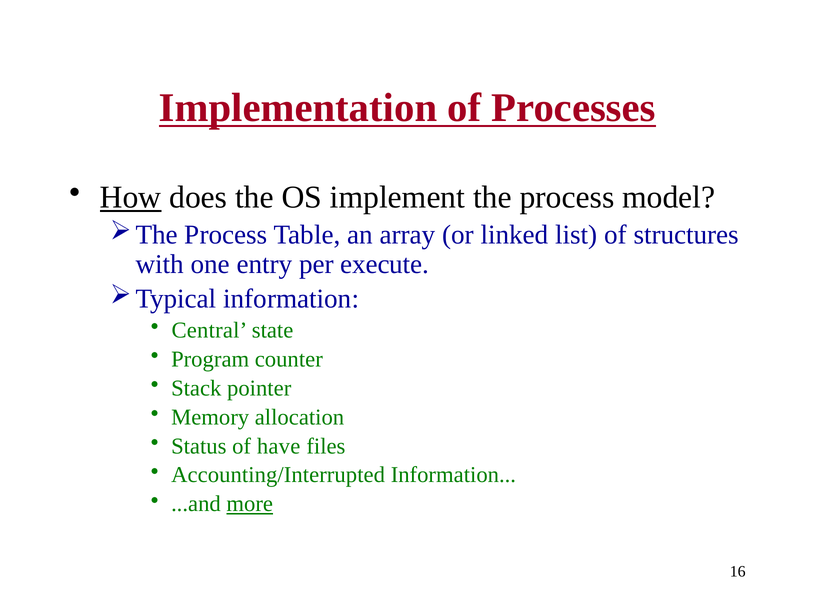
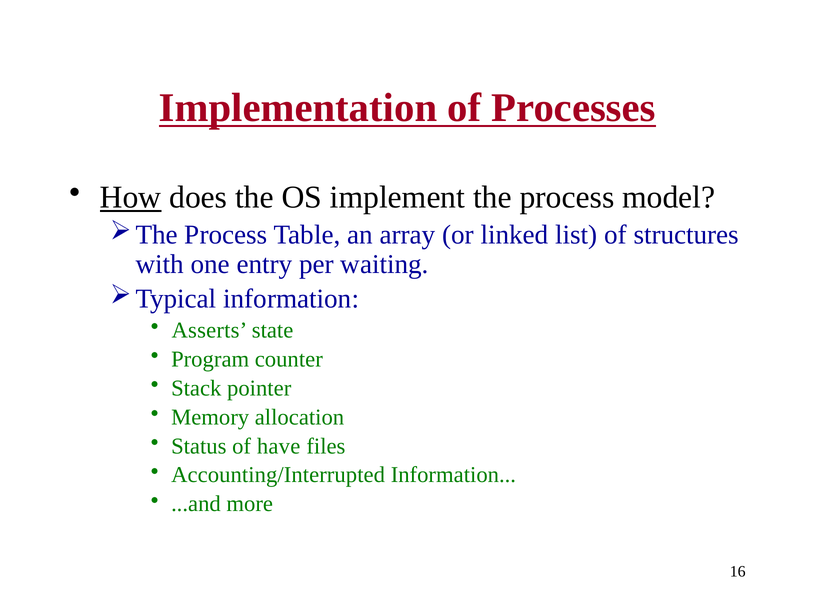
execute: execute -> waiting
Central: Central -> Asserts
more underline: present -> none
